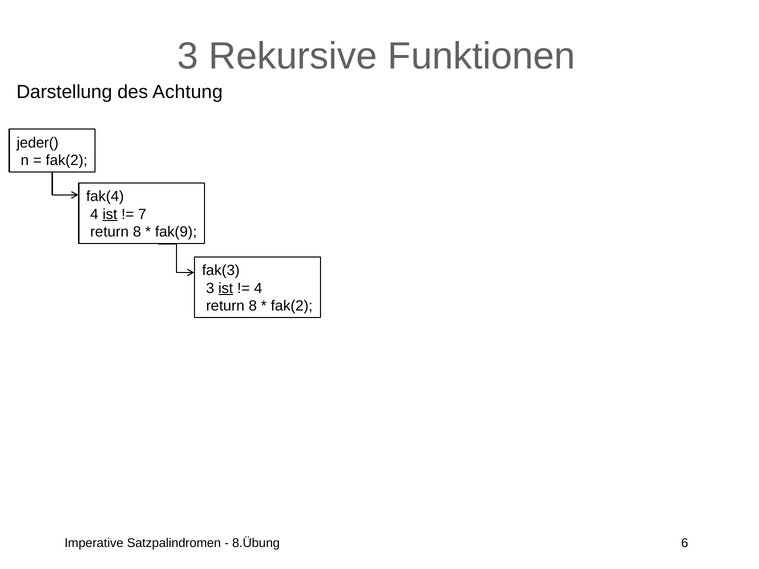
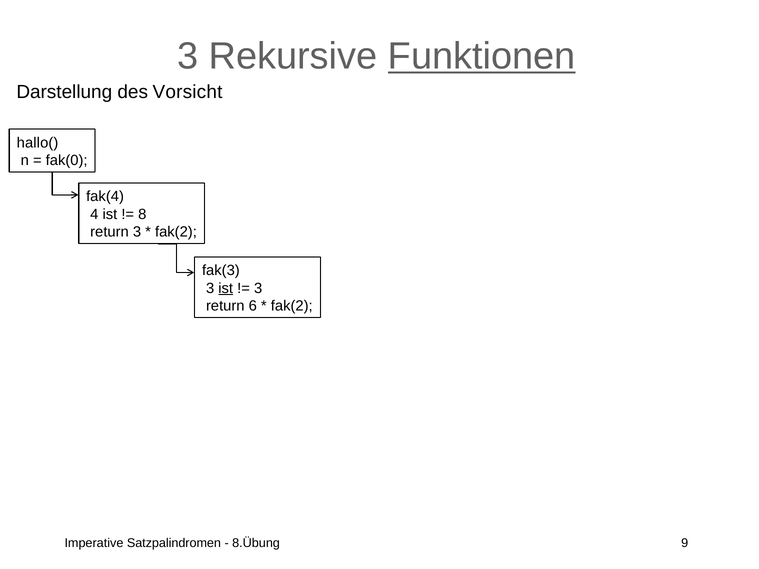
Funktionen underline: none -> present
Achtung: Achtung -> Vorsicht
jeder(: jeder( -> hallo(
fak(2 at (67, 161): fak(2 -> fak(0
ist at (110, 214) underline: present -> none
7: 7 -> 8
8 at (137, 232): 8 -> 3
fak(9 at (176, 232): fak(9 -> fak(2
4 at (258, 288): 4 -> 3
8 at (253, 306): 8 -> 6
6: 6 -> 9
